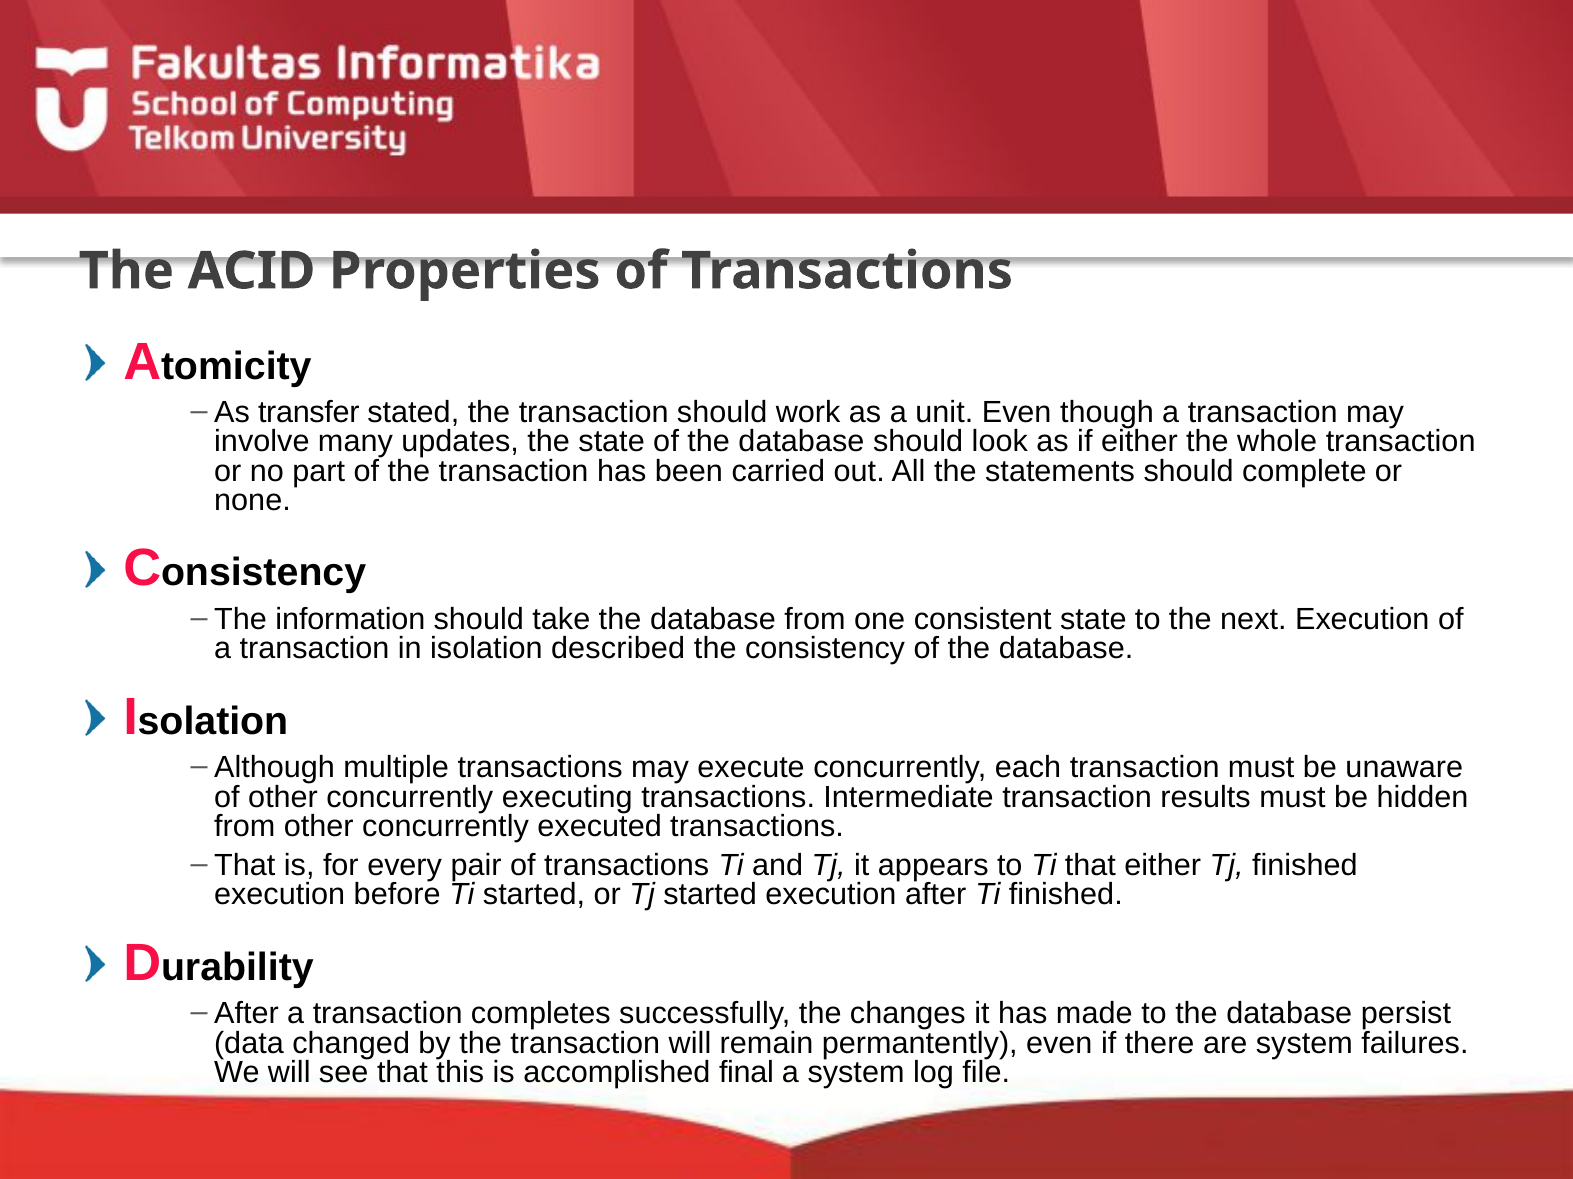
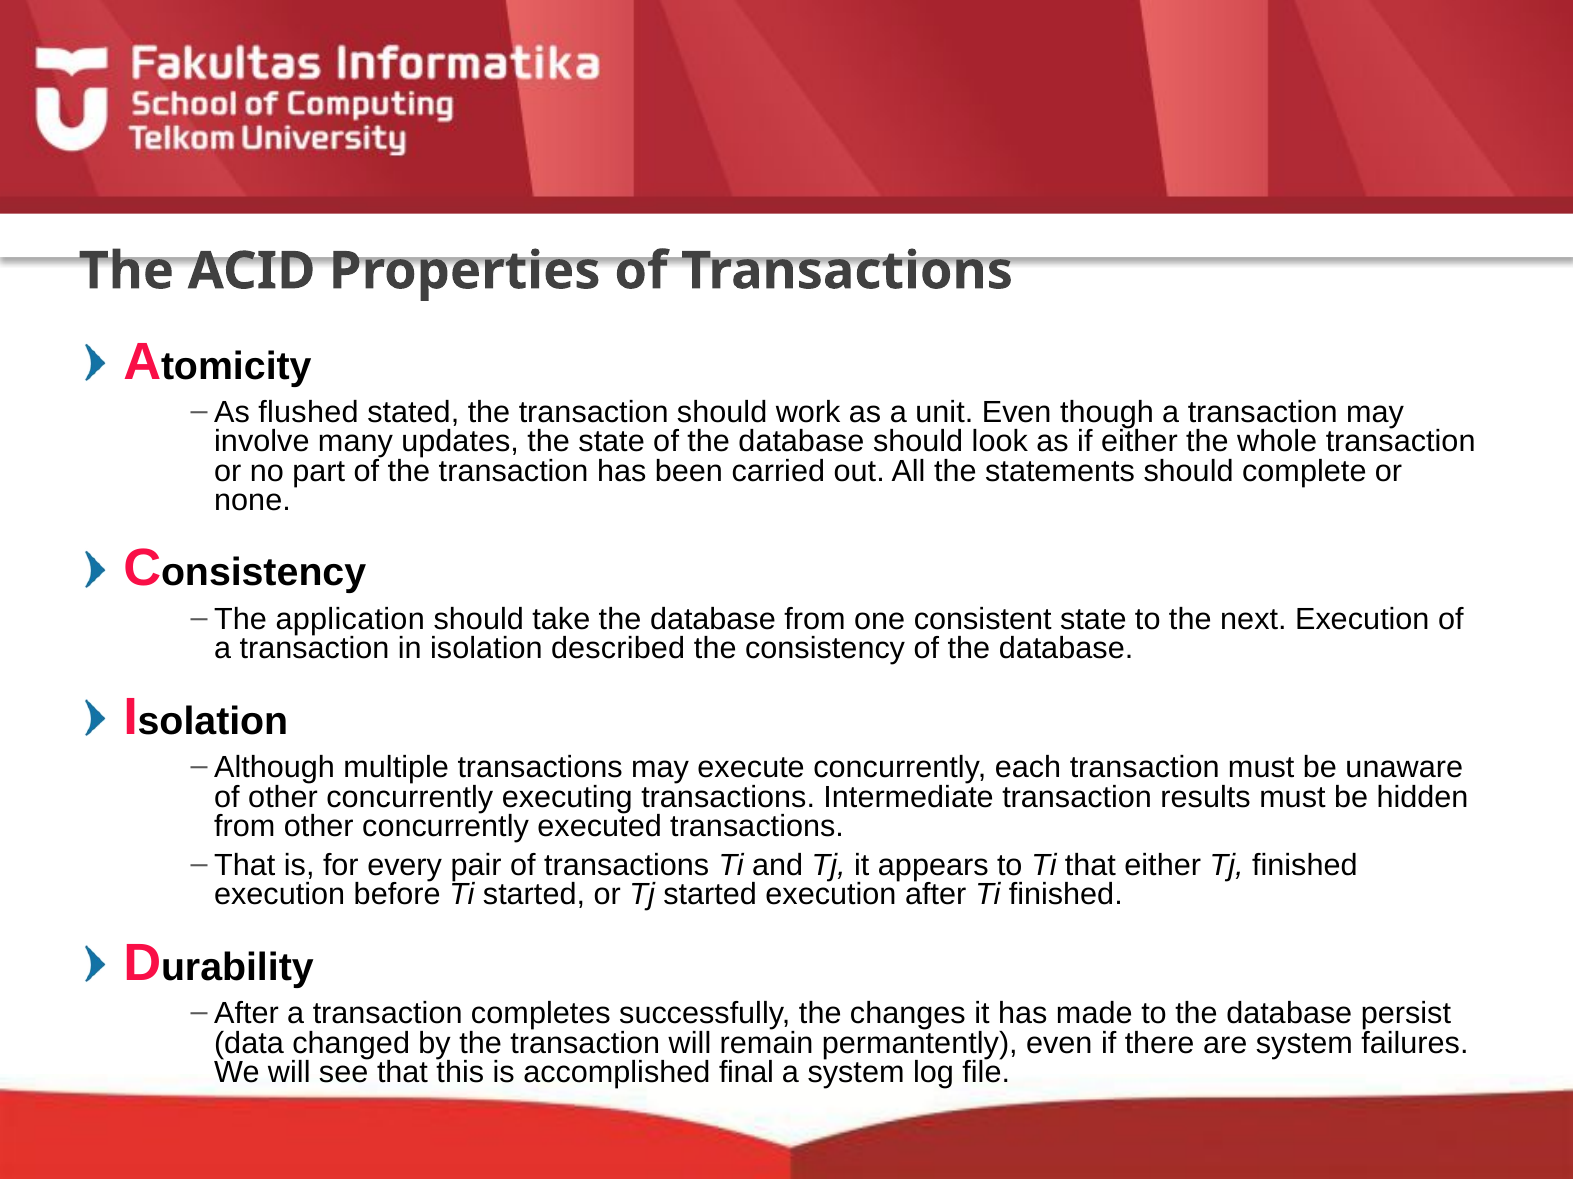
transfer: transfer -> flushed
information: information -> application
